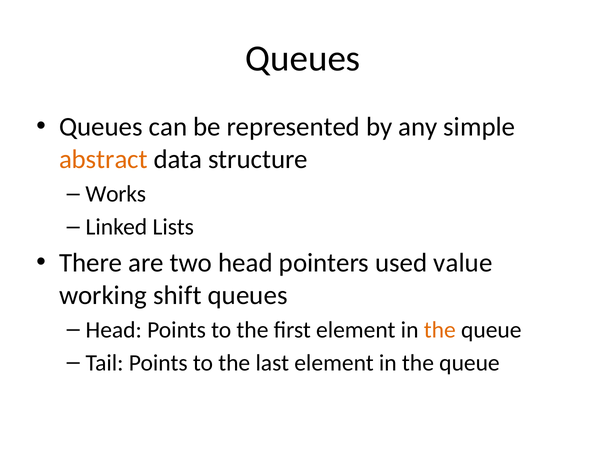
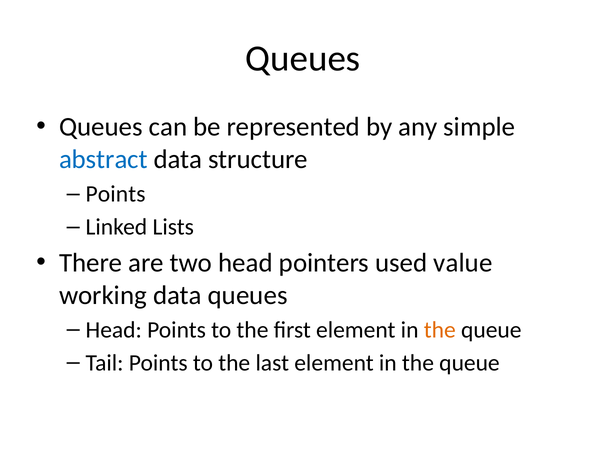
abstract colour: orange -> blue
Works at (116, 194): Works -> Points
working shift: shift -> data
